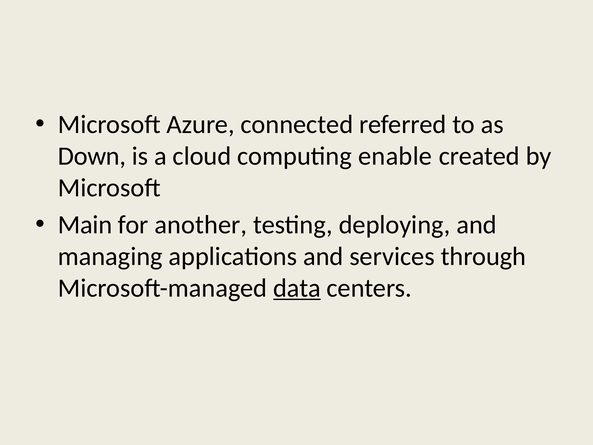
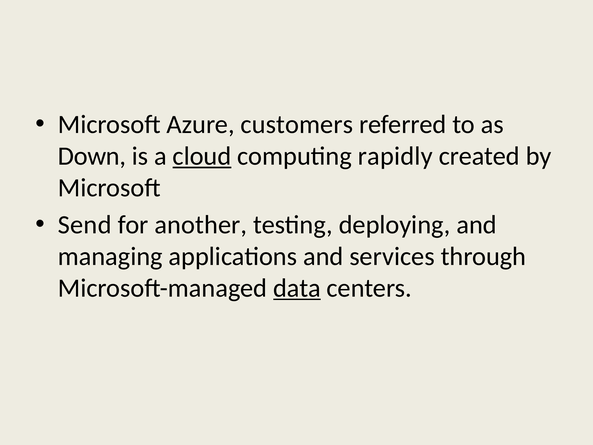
connected: connected -> customers
cloud underline: none -> present
enable: enable -> rapidly
Main: Main -> Send
